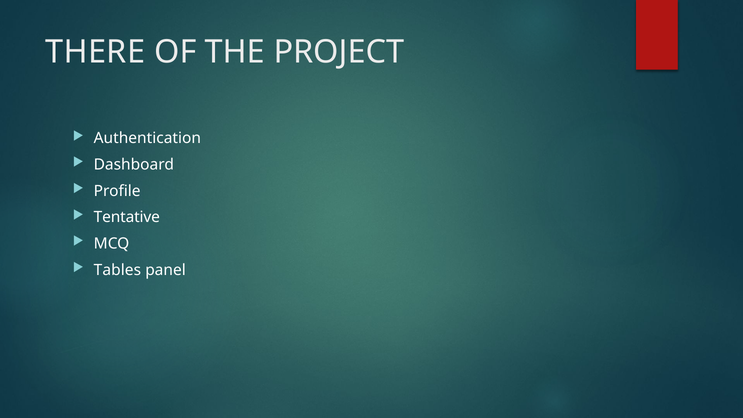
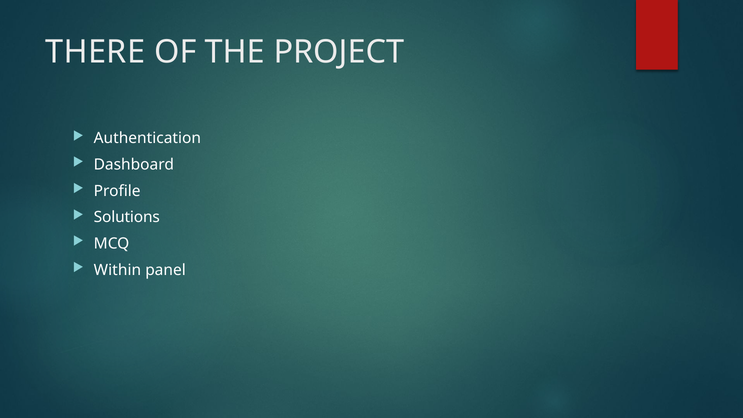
Tentative: Tentative -> Solutions
Tables: Tables -> Within
